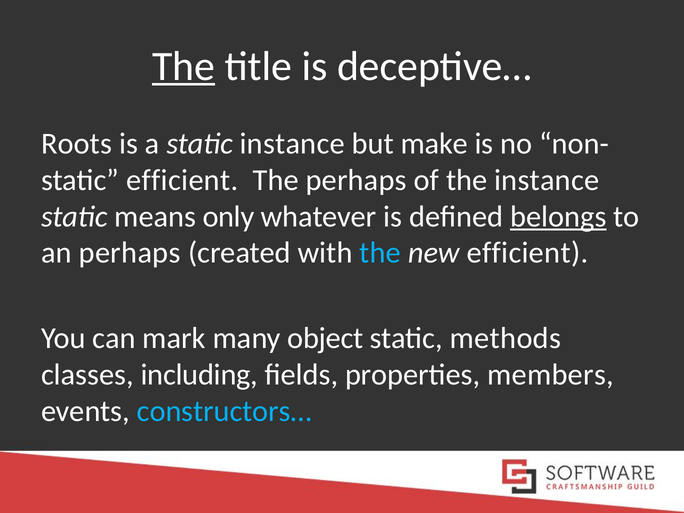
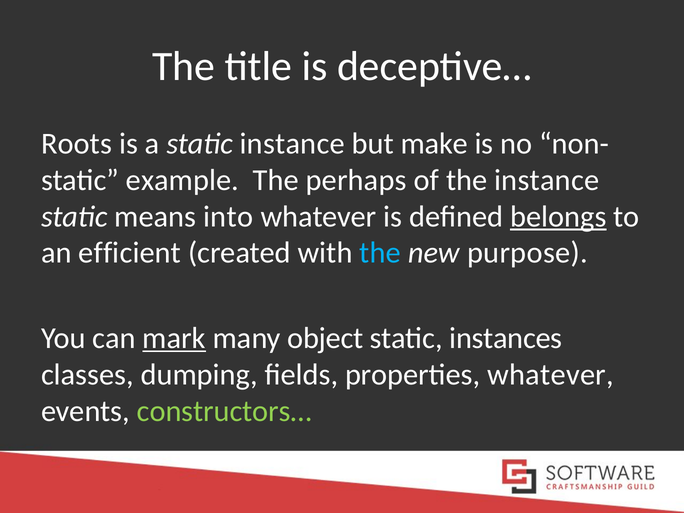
The at (184, 66) underline: present -> none
static efficient: efficient -> example
only: only -> into
an perhaps: perhaps -> efficient
new efficient: efficient -> purpose
mark underline: none -> present
methods: methods -> instances
including: including -> dumping
properties members: members -> whatever
constructors… colour: light blue -> light green
